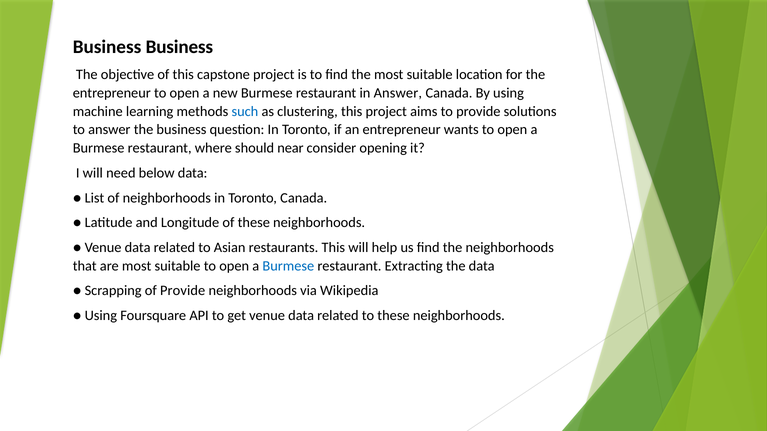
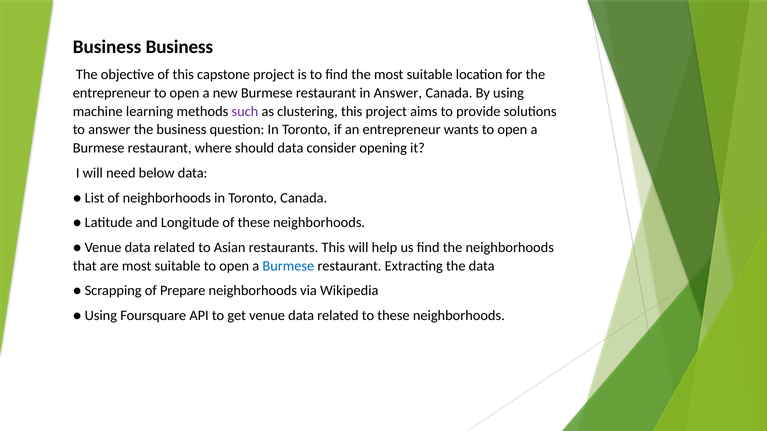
such colour: blue -> purple
should near: near -> data
of Provide: Provide -> Prepare
